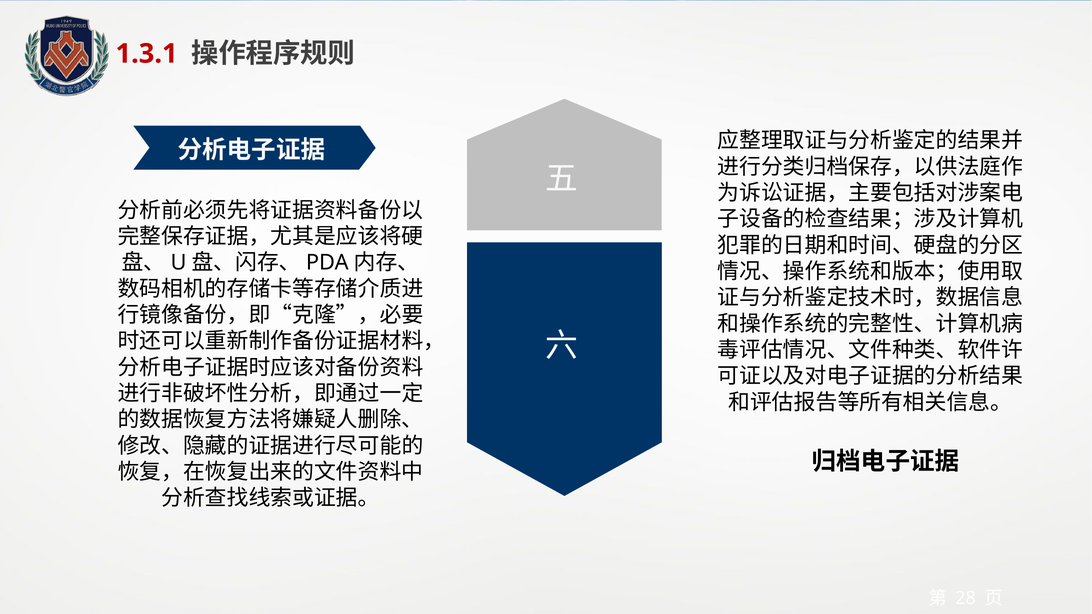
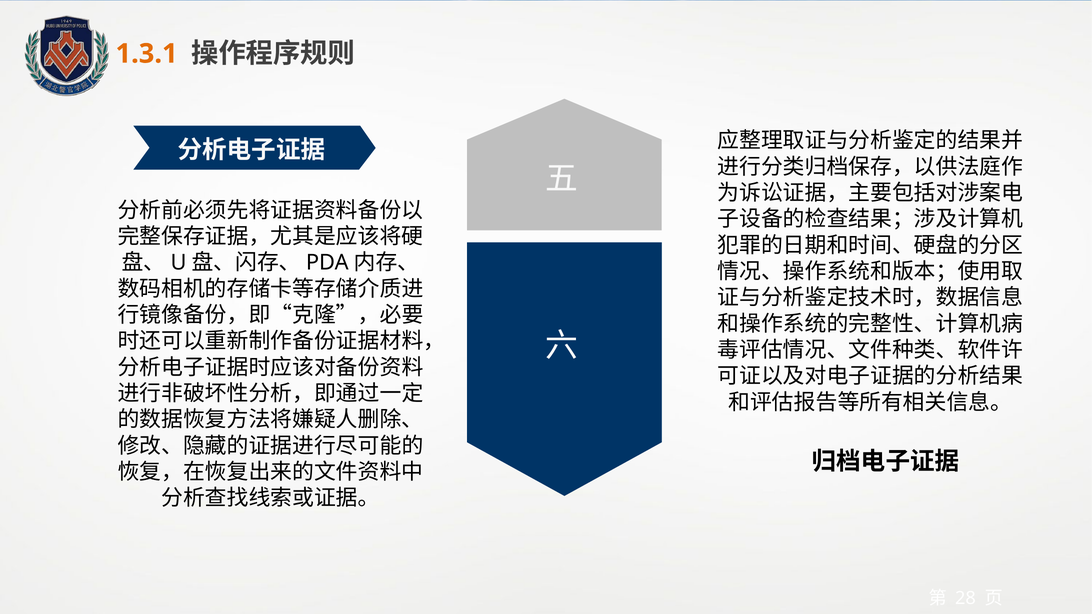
1.3.1 colour: red -> orange
